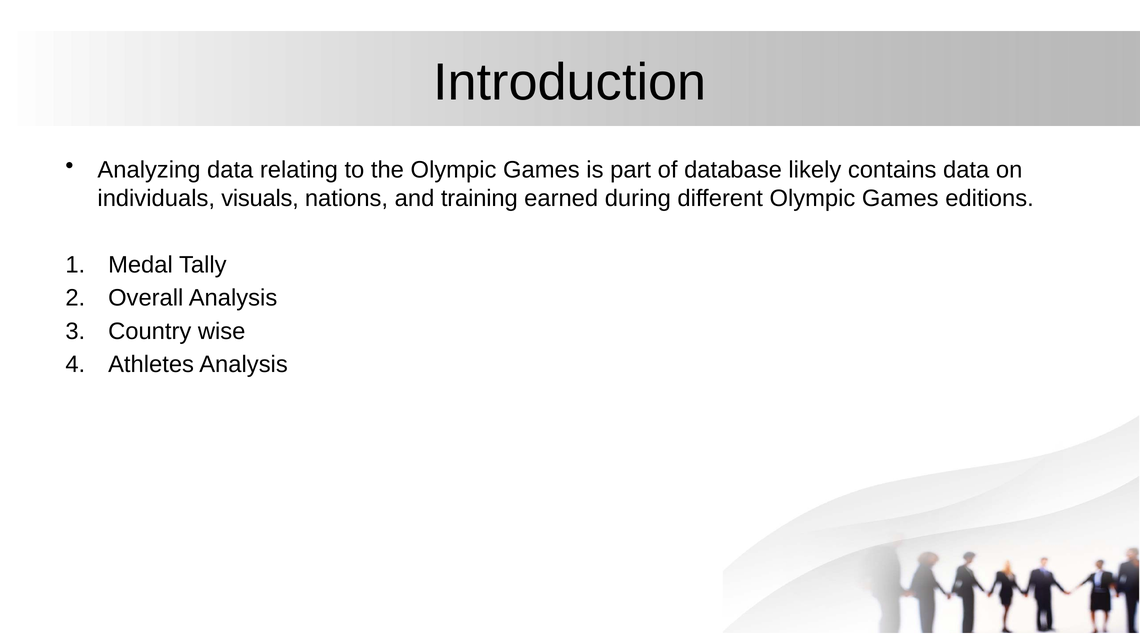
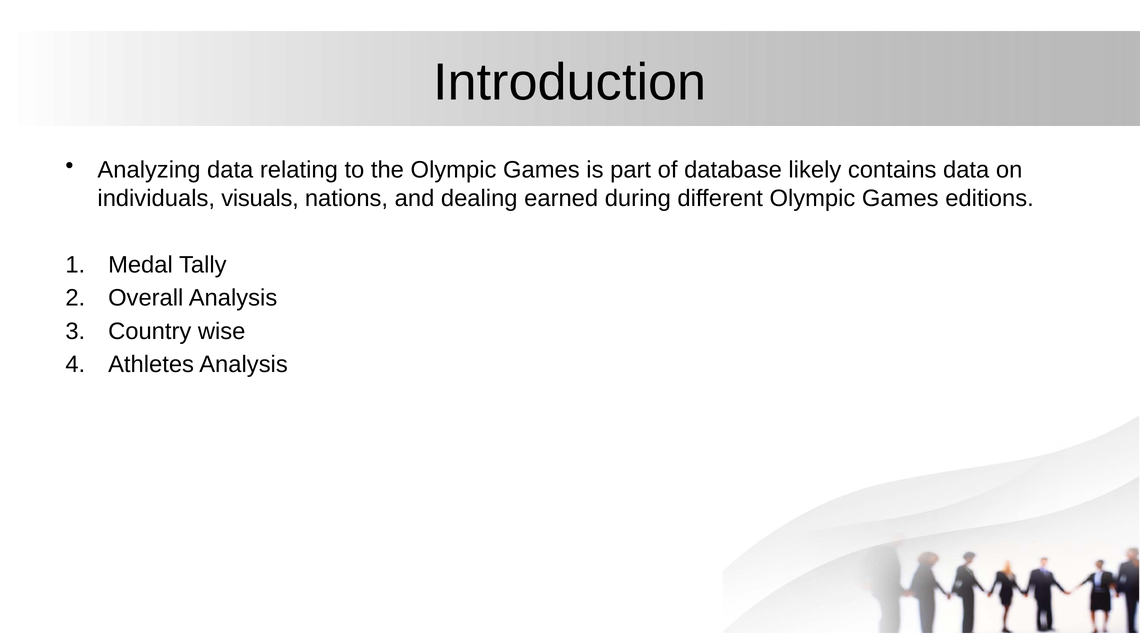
training: training -> dealing
